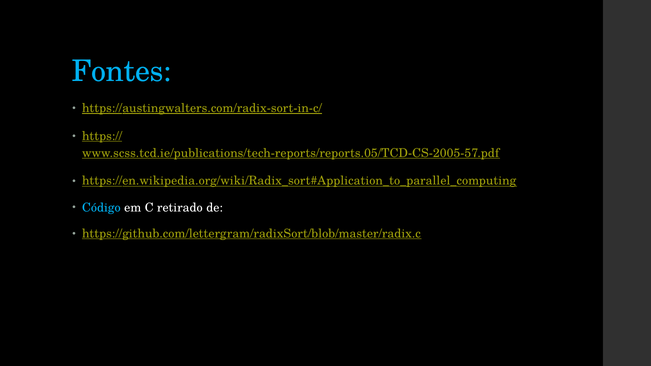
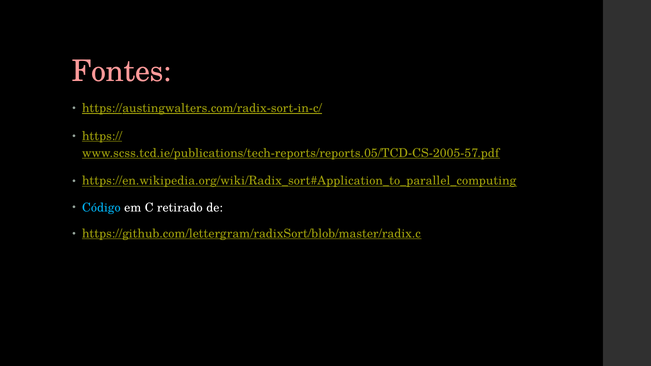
Fontes colour: light blue -> pink
